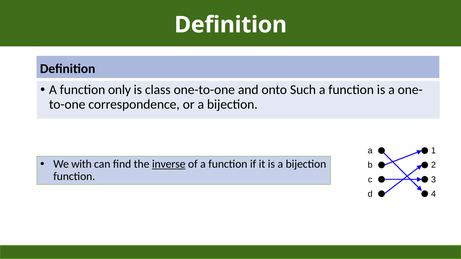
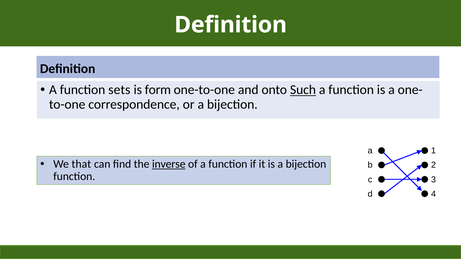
only: only -> sets
class: class -> form
Such underline: none -> present
with: with -> that
